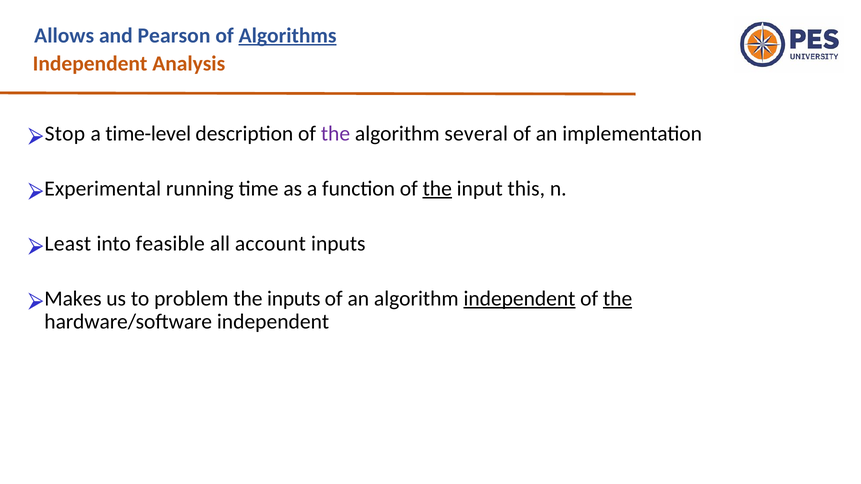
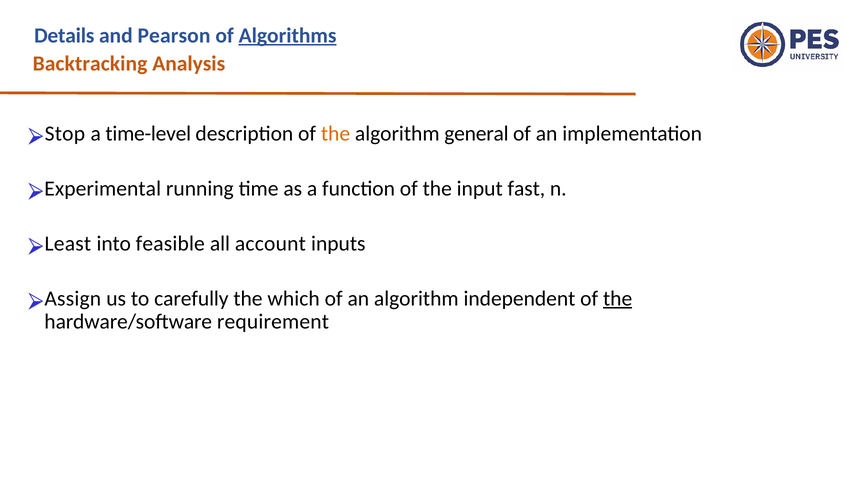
Allows: Allows -> Details
Independent at (90, 64): Independent -> Backtracking
the at (335, 134) colour: purple -> orange
several: several -> general
the at (437, 189) underline: present -> none
this: this -> fast
Makes: Makes -> Assign
problem: problem -> carefully
the inputs: inputs -> which
independent at (519, 299) underline: present -> none
hardware/software independent: independent -> requirement
